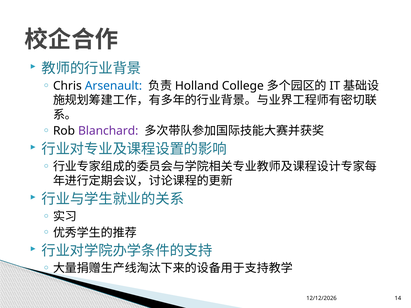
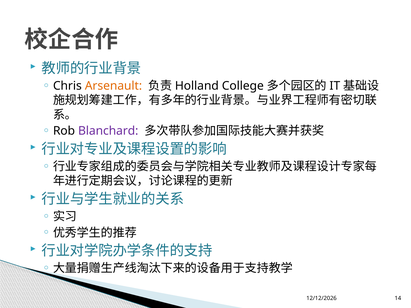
Arsenault colour: blue -> orange
